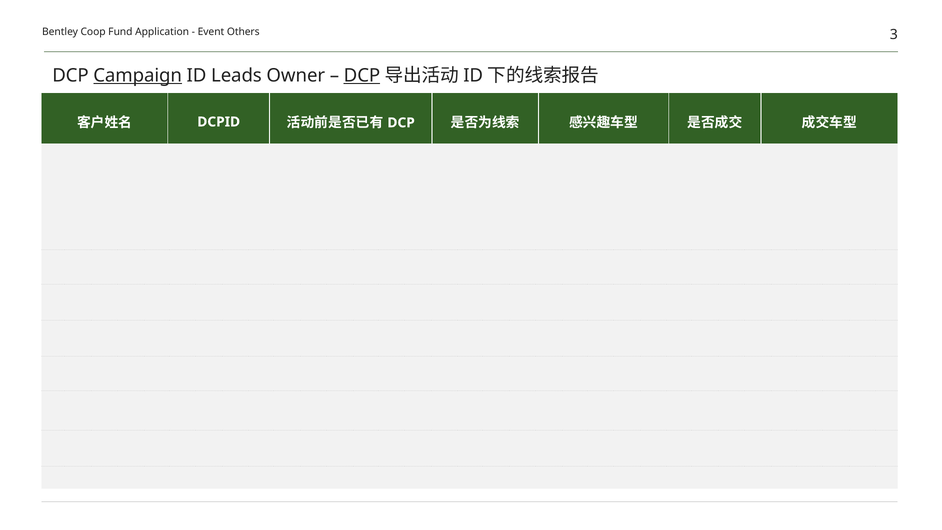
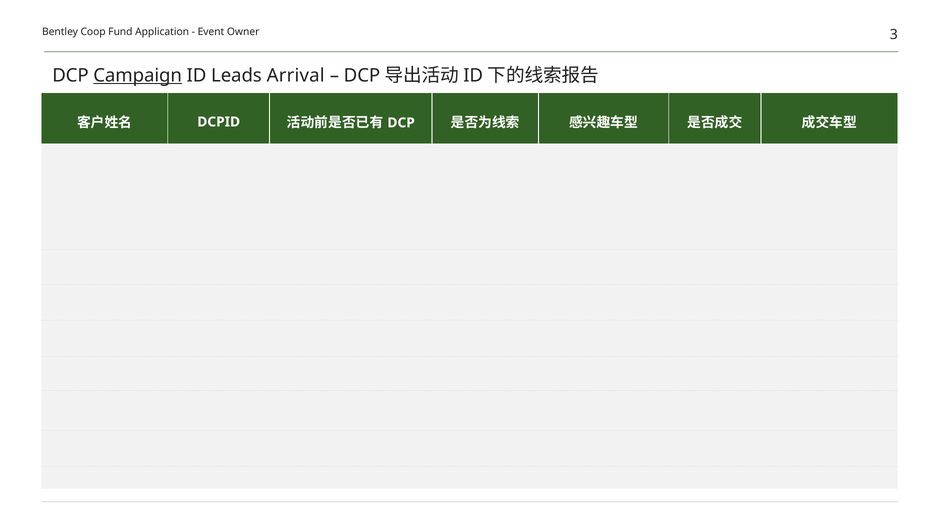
Others: Others -> Owner
Owner: Owner -> Arrival
DCP at (362, 75) underline: present -> none
